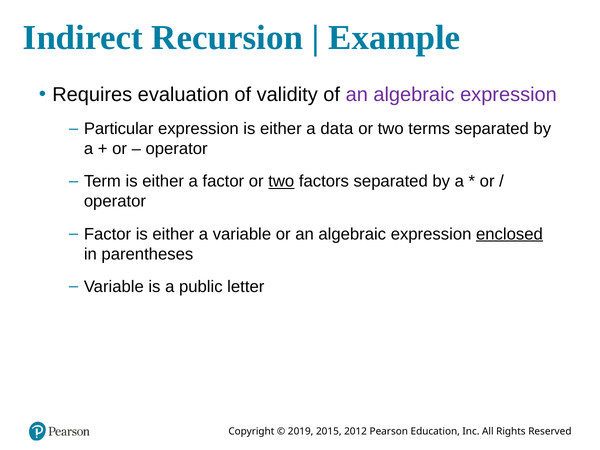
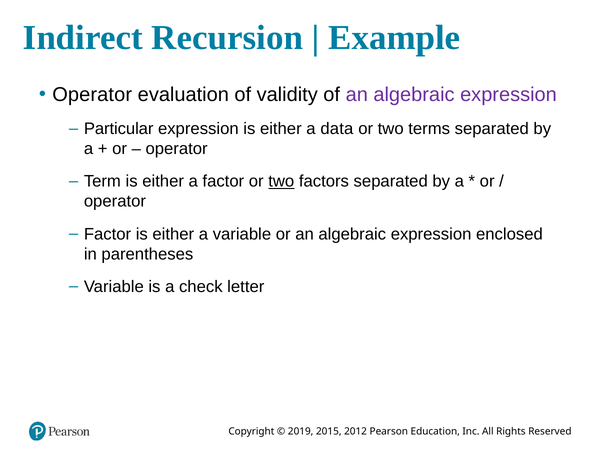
Requires at (92, 95): Requires -> Operator
enclosed underline: present -> none
public: public -> check
